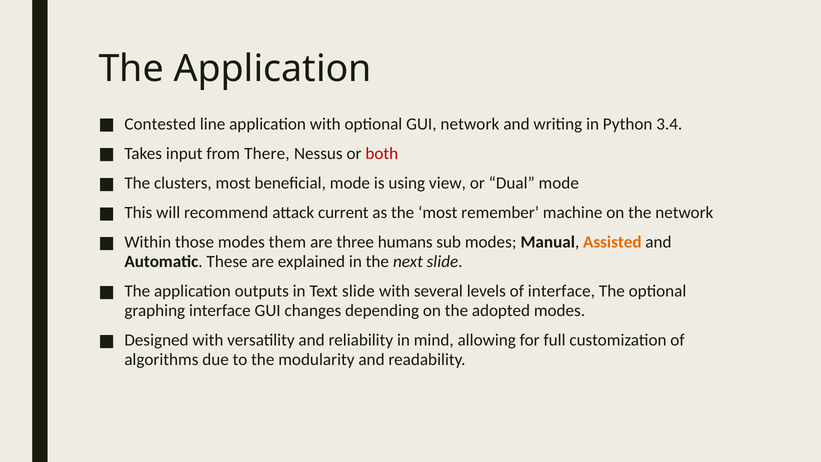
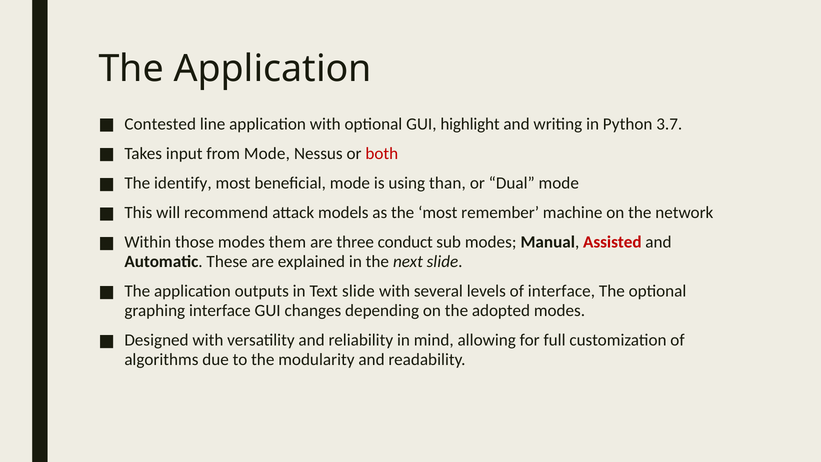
GUI network: network -> highlight
3.4: 3.4 -> 3.7
from There: There -> Mode
clusters: clusters -> identify
view: view -> than
current: current -> models
humans: humans -> conduct
Assisted colour: orange -> red
